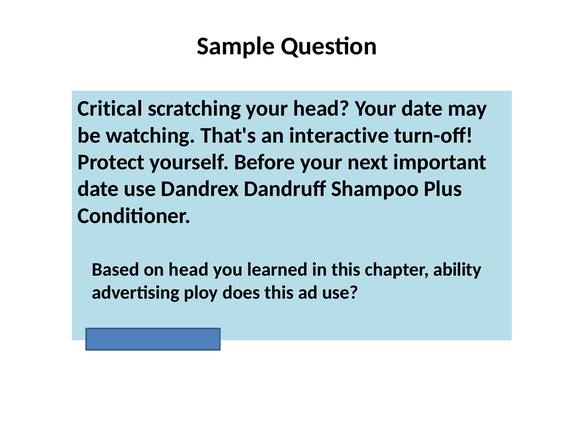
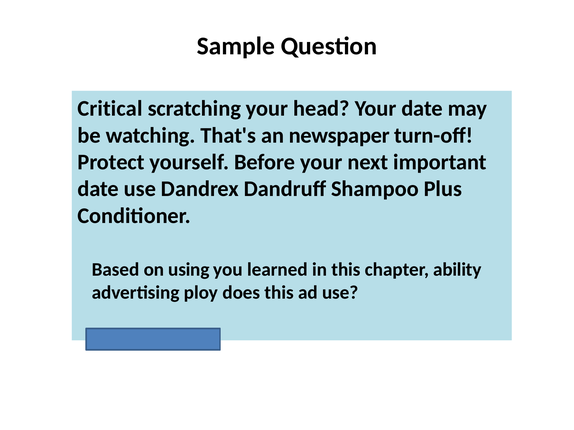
interactive: interactive -> newspaper
on head: head -> using
